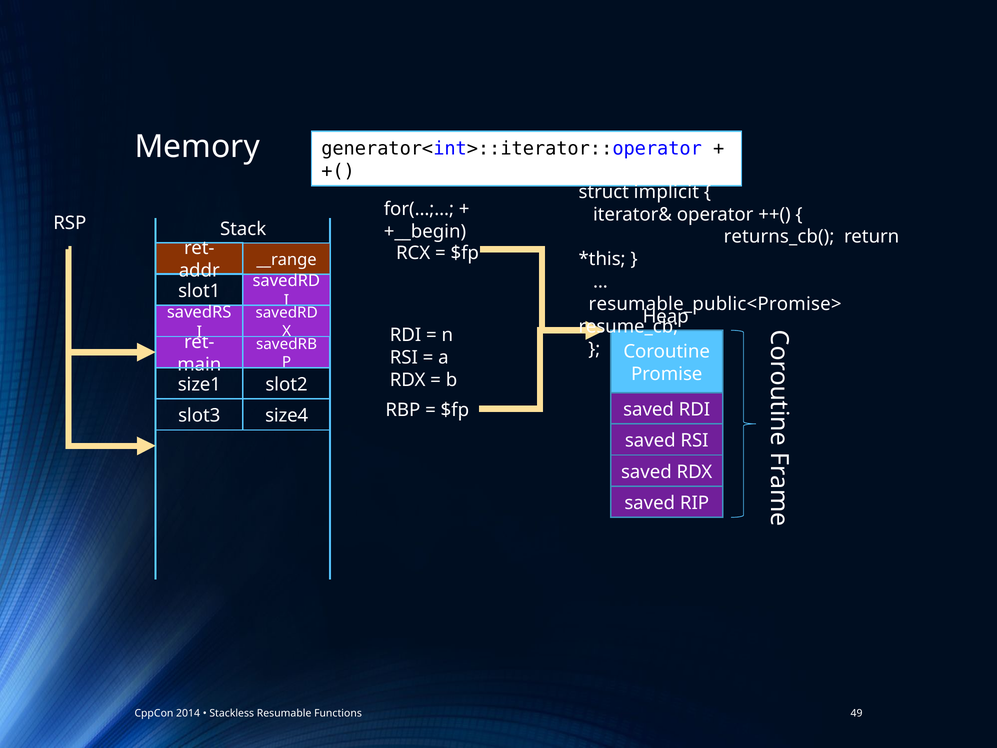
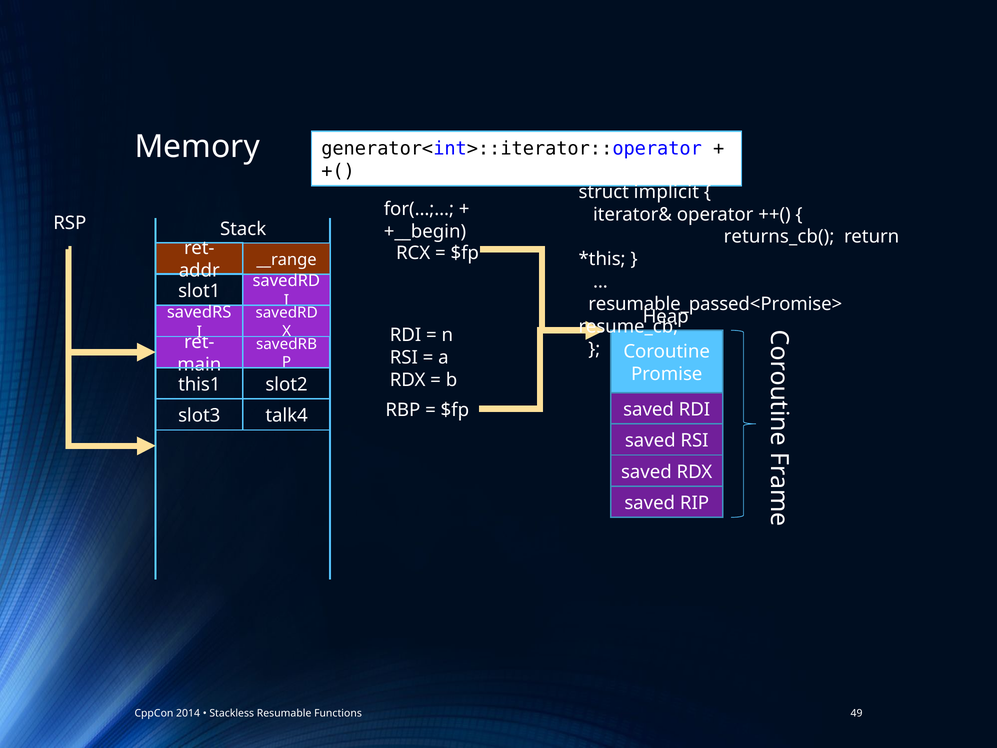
resumable_public<Promise>: resumable_public<Promise> -> resumable_passed<Promise>
size1: size1 -> this1
size4: size4 -> talk4
